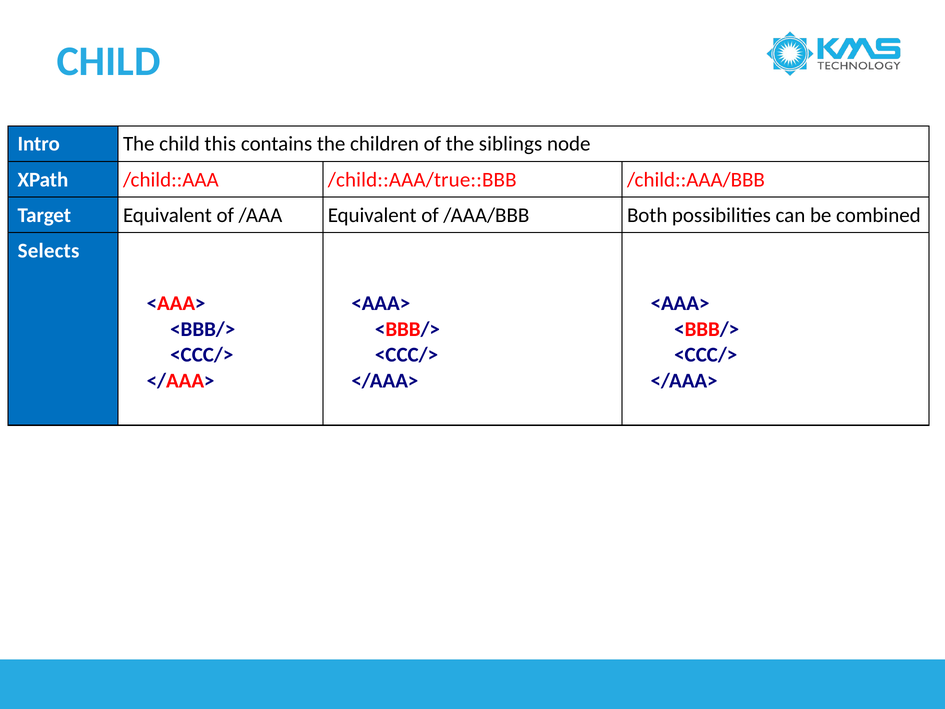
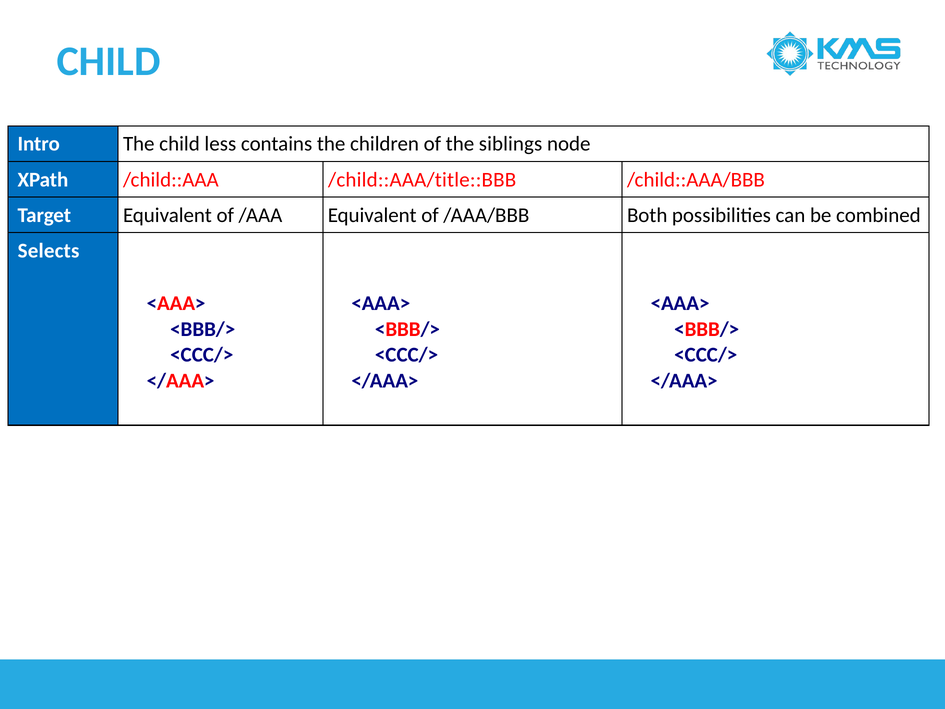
this: this -> less
/child::AAA/true::BBB: /child::AAA/true::BBB -> /child::AAA/title::BBB
